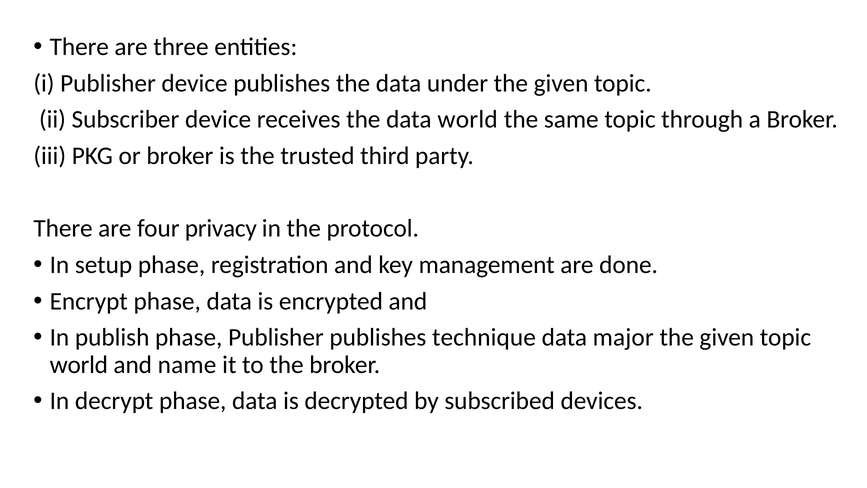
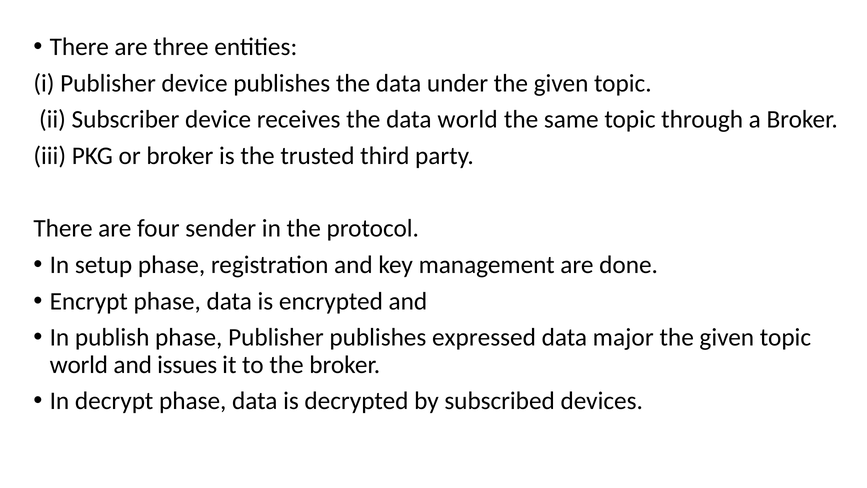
privacy: privacy -> sender
technique: technique -> expressed
name: name -> issues
